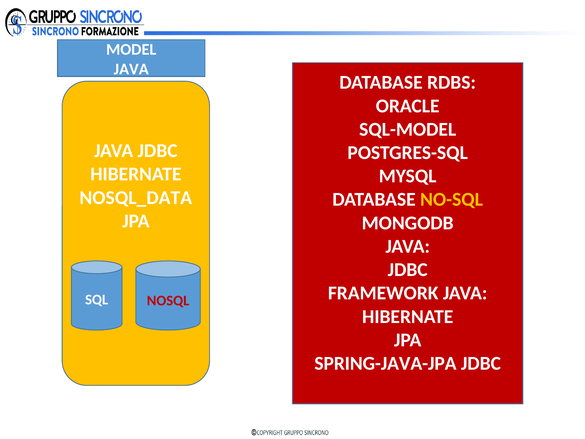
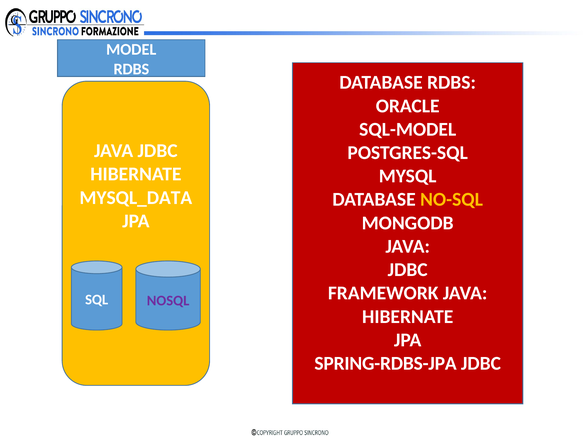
JAVA at (131, 69): JAVA -> RDBS
NOSQL_DATA: NOSQL_DATA -> MYSQL_DATA
NOSQL colour: red -> purple
SPRING-JAVA-JPA: SPRING-JAVA-JPA -> SPRING-RDBS-JPA
